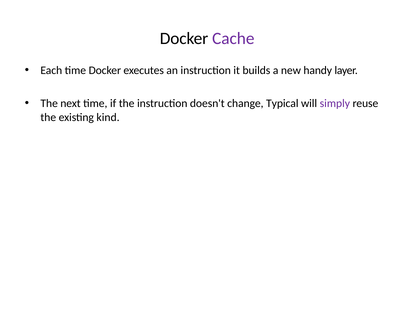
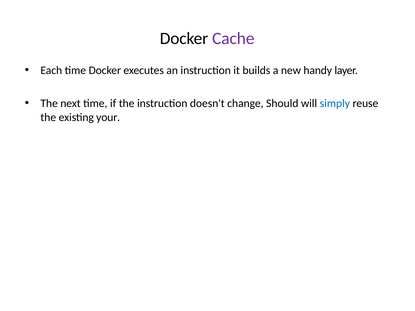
Typical: Typical -> Should
simply colour: purple -> blue
kind: kind -> your
